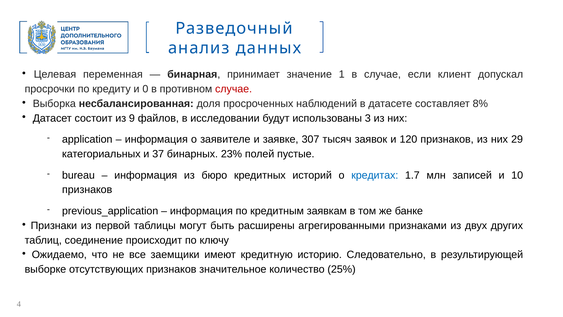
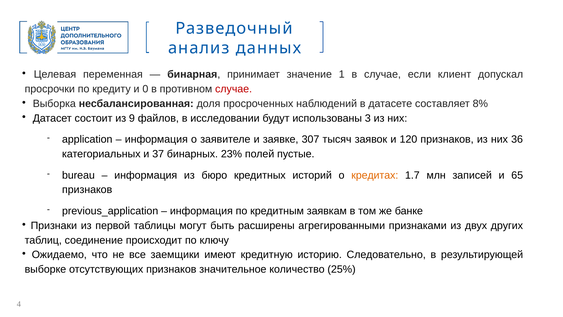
29: 29 -> 36
кредитах colour: blue -> orange
10: 10 -> 65
